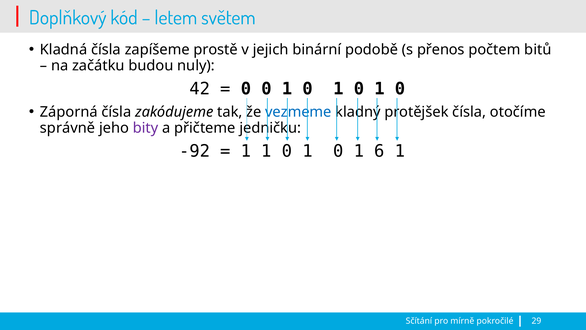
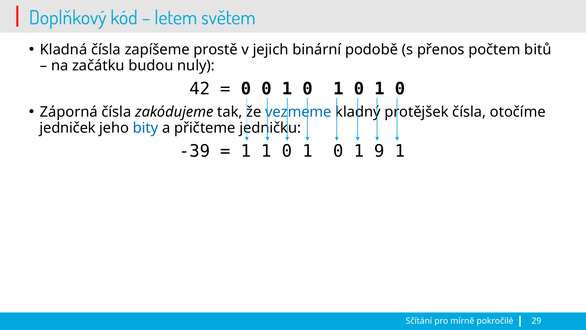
správně: správně -> jedniček
bity colour: purple -> blue
-92: -92 -> -39
6: 6 -> 9
